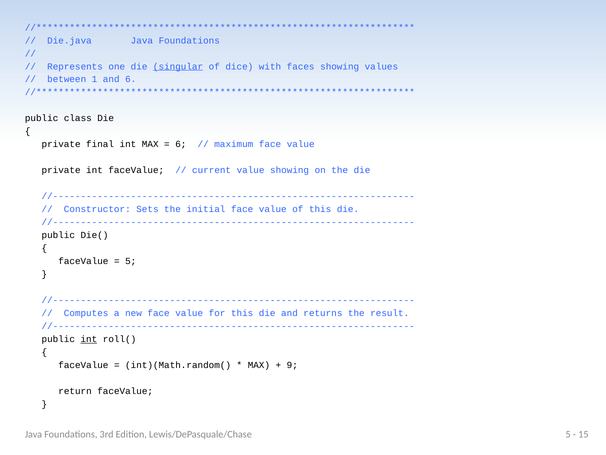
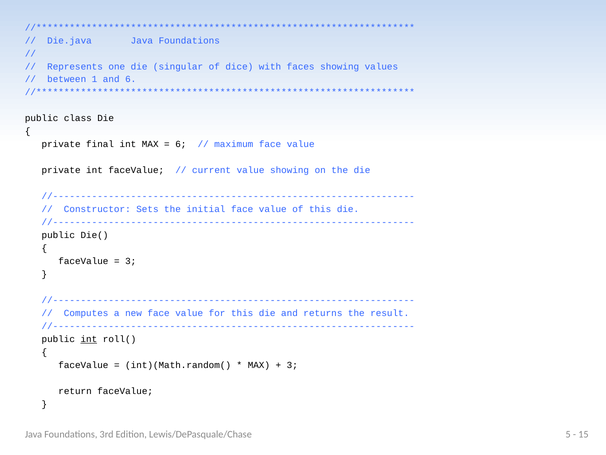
singular underline: present -> none
5 at (131, 261): 5 -> 3
9 at (292, 365): 9 -> 3
